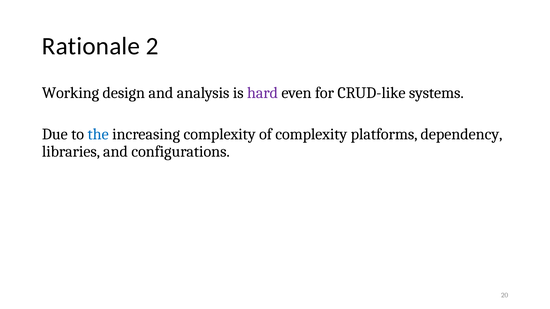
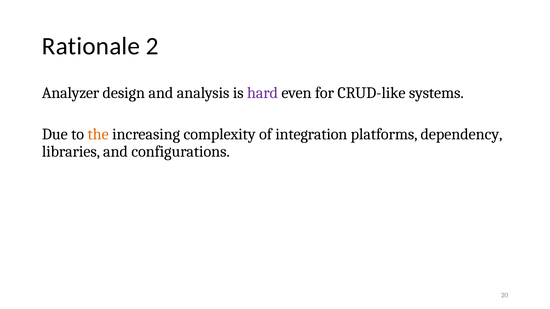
Working: Working -> Analyzer
the colour: blue -> orange
of complexity: complexity -> integration
